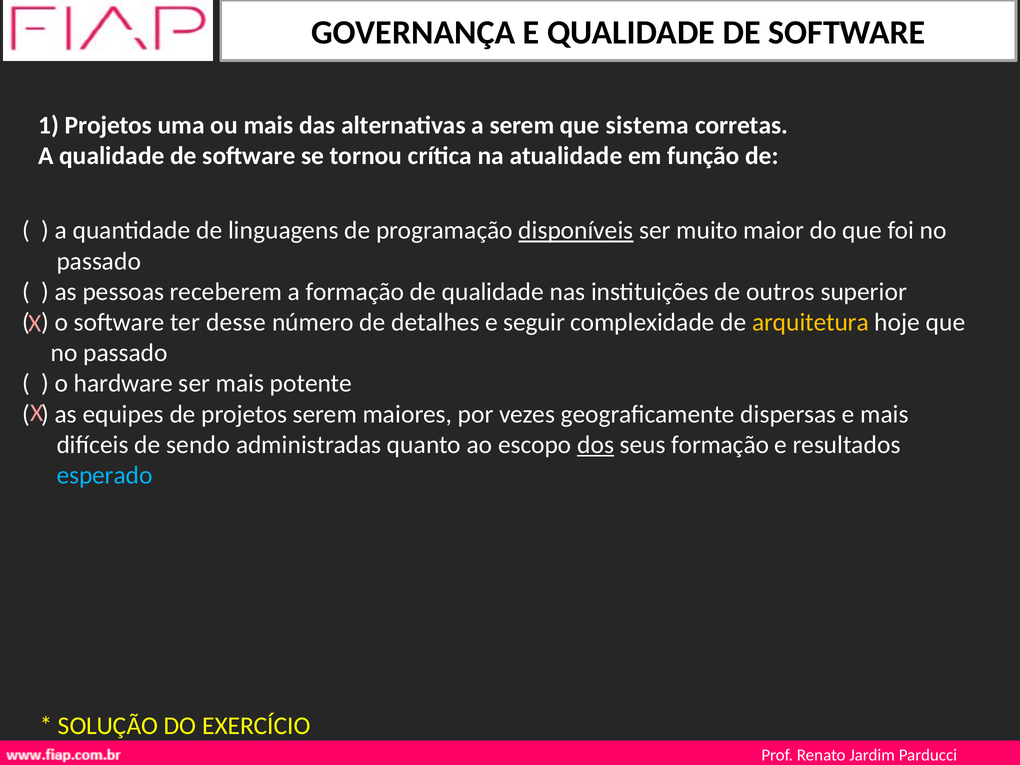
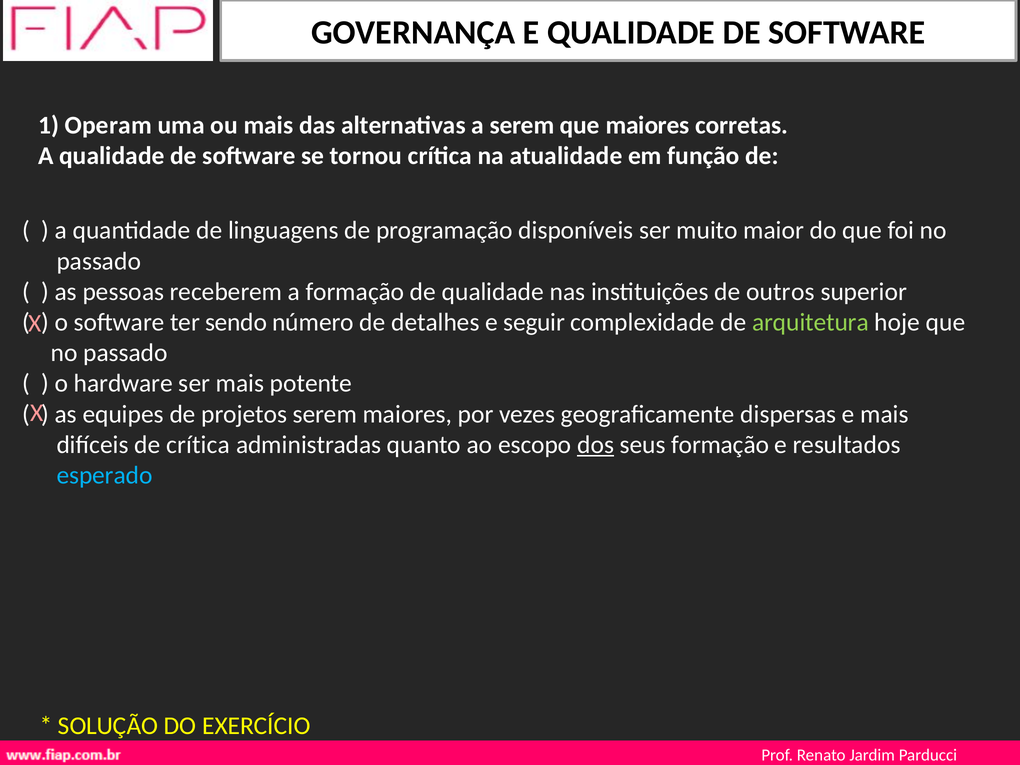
1 Projetos: Projetos -> Operam
que sistema: sistema -> maiores
disponíveis underline: present -> none
desse: desse -> sendo
arquitetura colour: yellow -> light green
de sendo: sendo -> crítica
